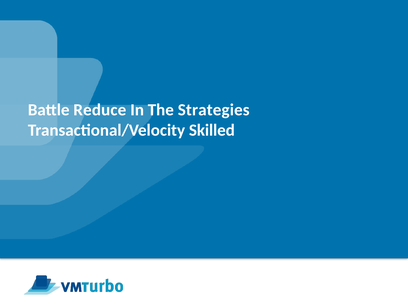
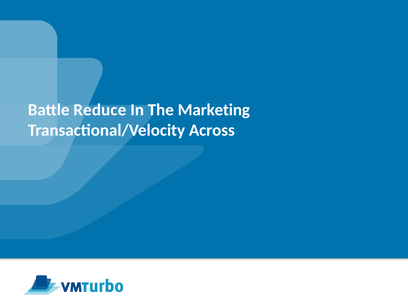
Strategies: Strategies -> Marketing
Skilled: Skilled -> Across
